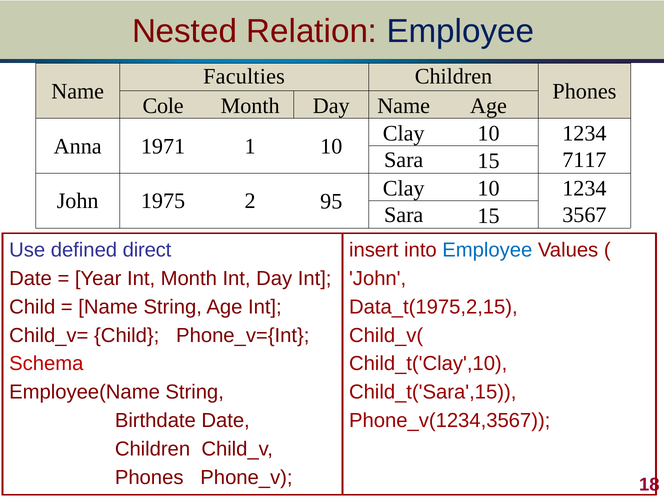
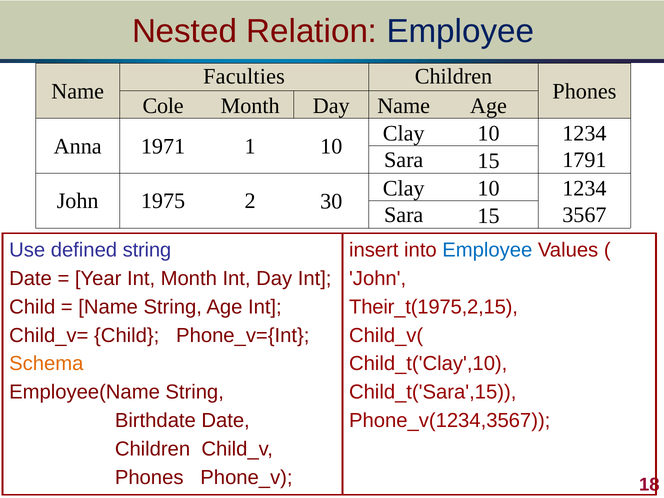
7117: 7117 -> 1791
95: 95 -> 30
defined direct: direct -> string
Data_t(1975,2,15: Data_t(1975,2,15 -> Their_t(1975,2,15
Schema colour: red -> orange
